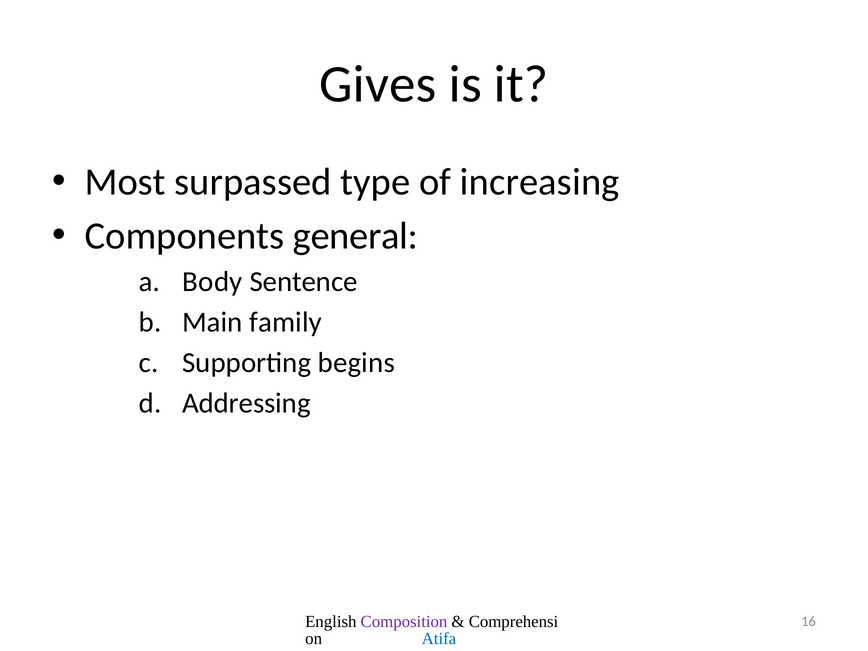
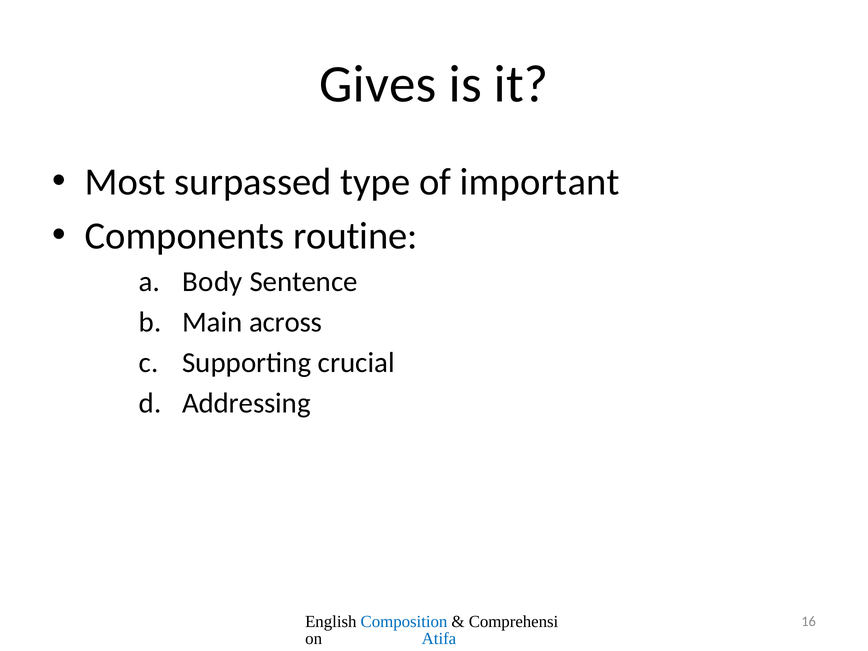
increasing: increasing -> important
general: general -> routine
family: family -> across
begins: begins -> crucial
Composition colour: purple -> blue
